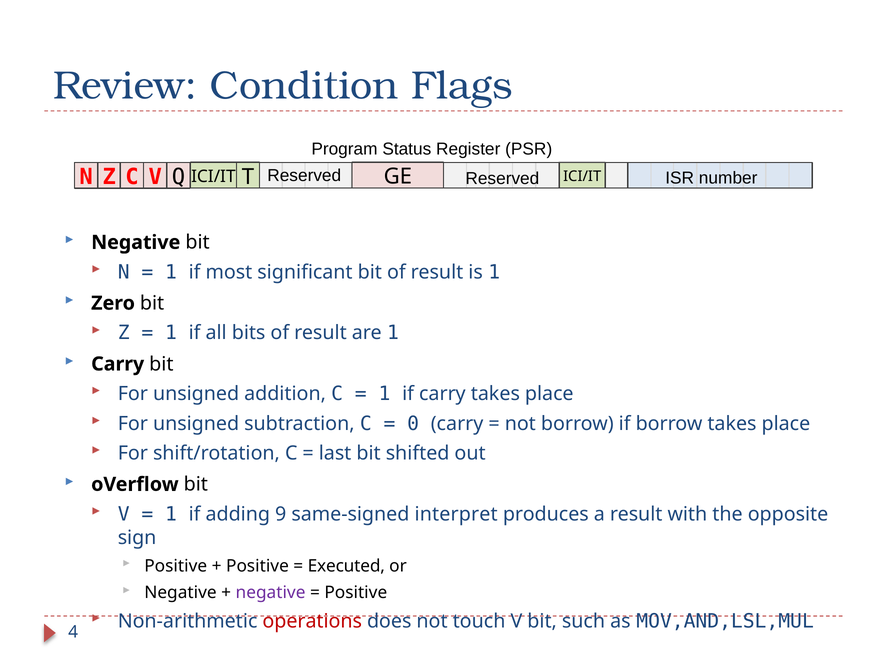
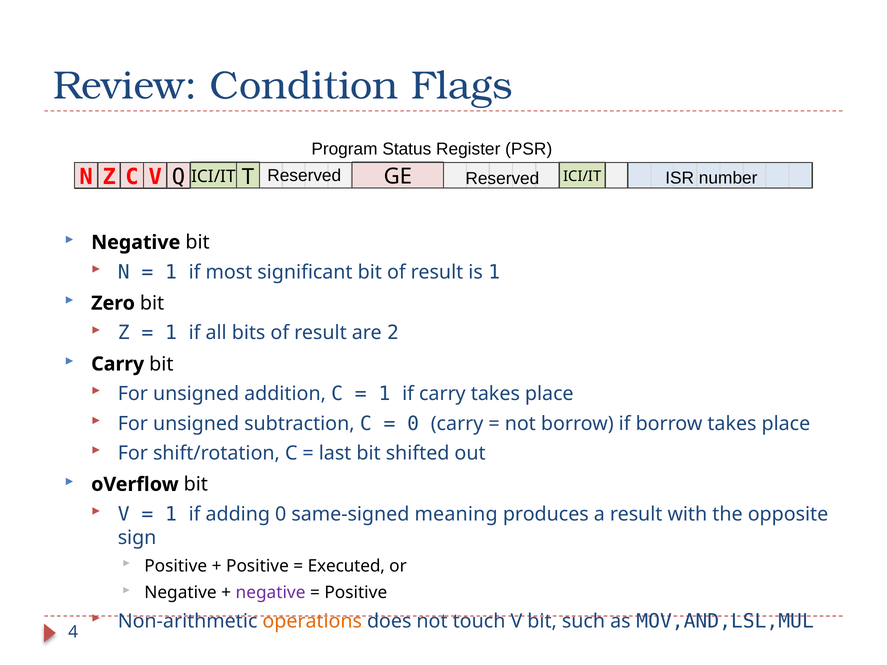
are 1: 1 -> 2
adding 9: 9 -> 0
interpret: interpret -> meaning
operations colour: red -> orange
